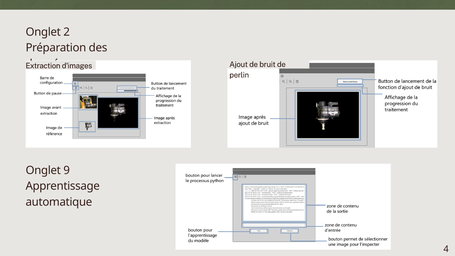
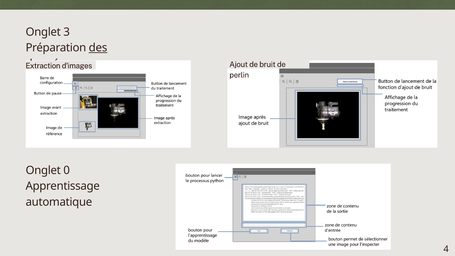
2: 2 -> 3
des underline: none -> present
9: 9 -> 0
